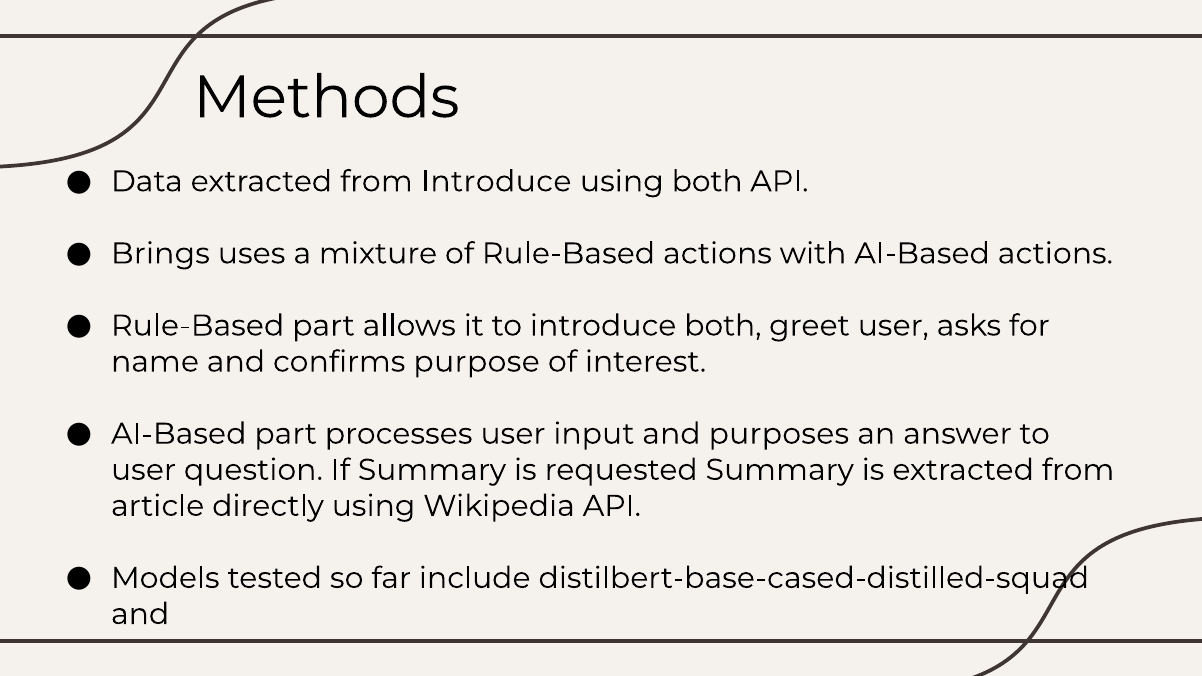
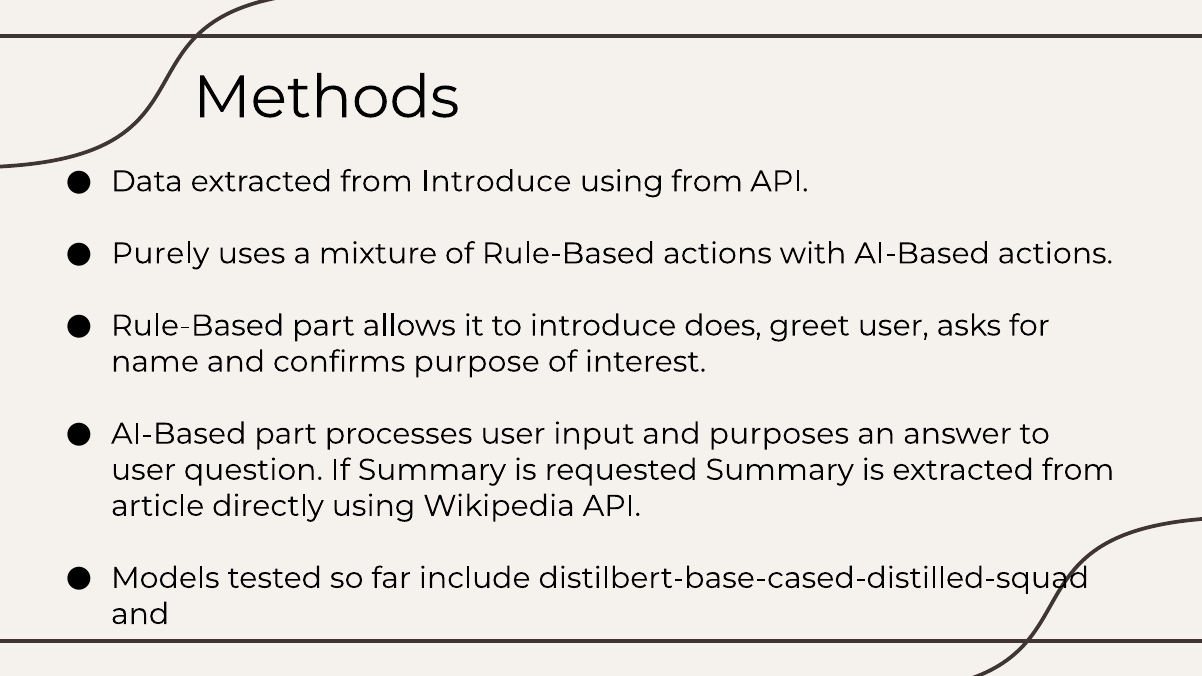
using both: both -> from
Brings: Brings -> Purely
introduce both: both -> does
